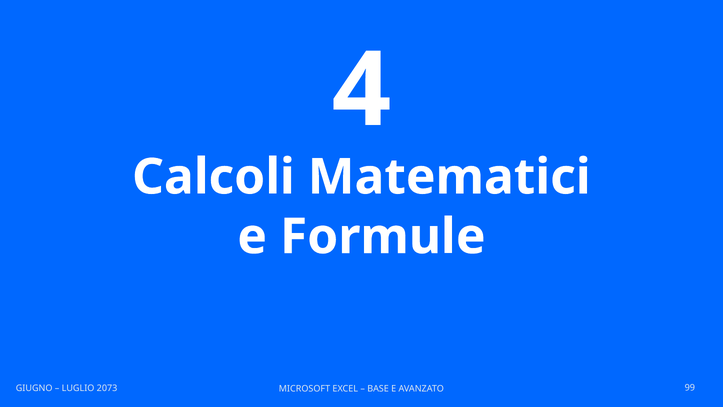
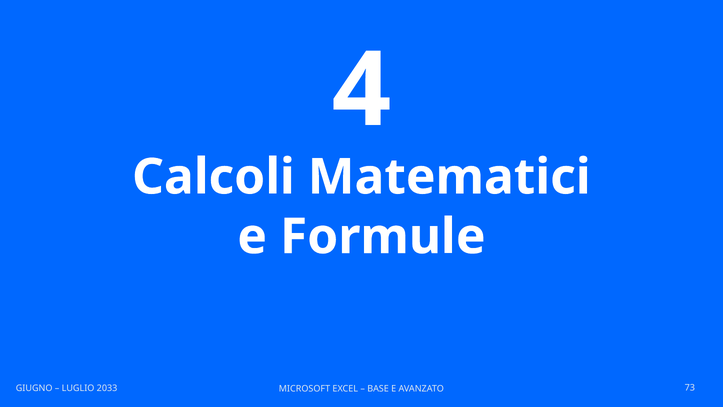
2073: 2073 -> 2033
99: 99 -> 73
